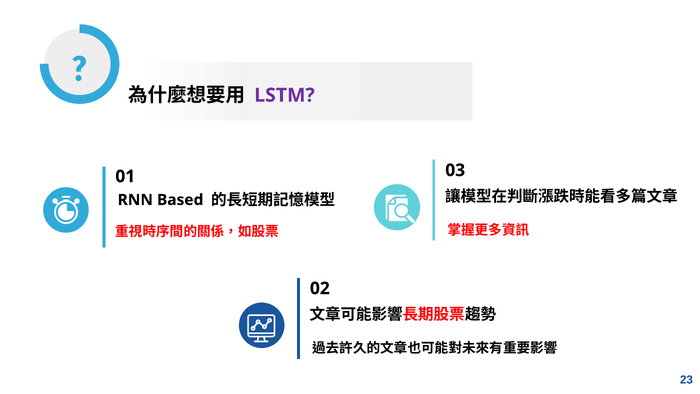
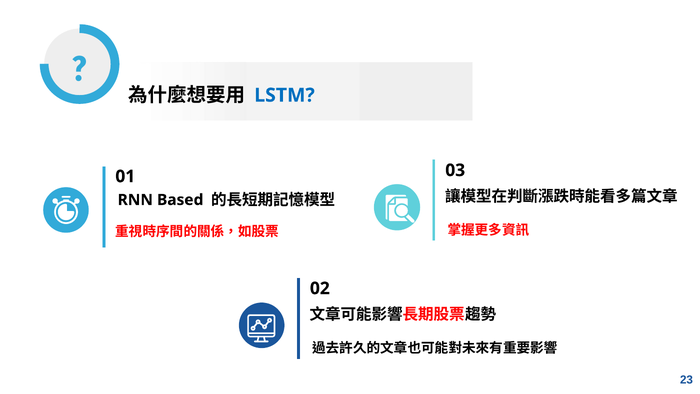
LSTM colour: purple -> blue
